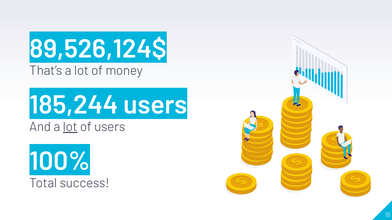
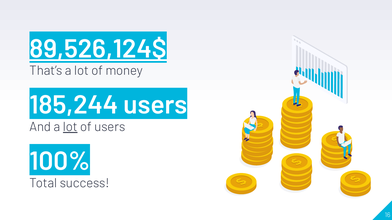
89,526,124$ underline: none -> present
